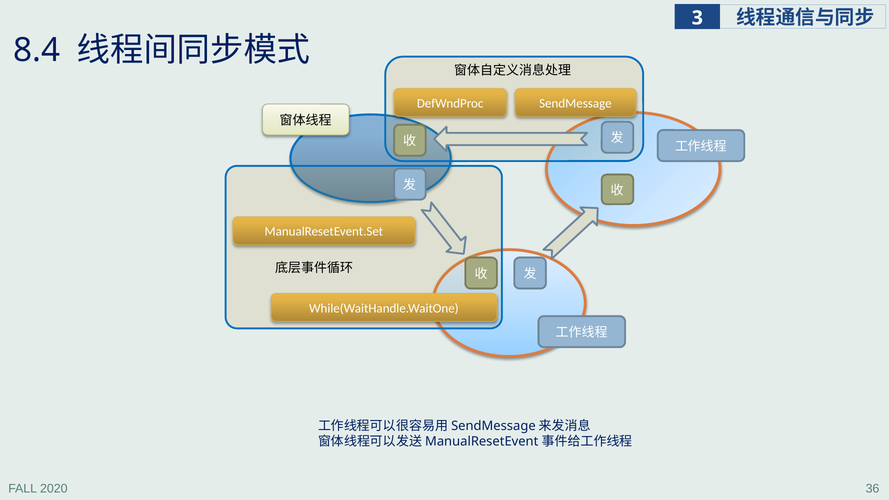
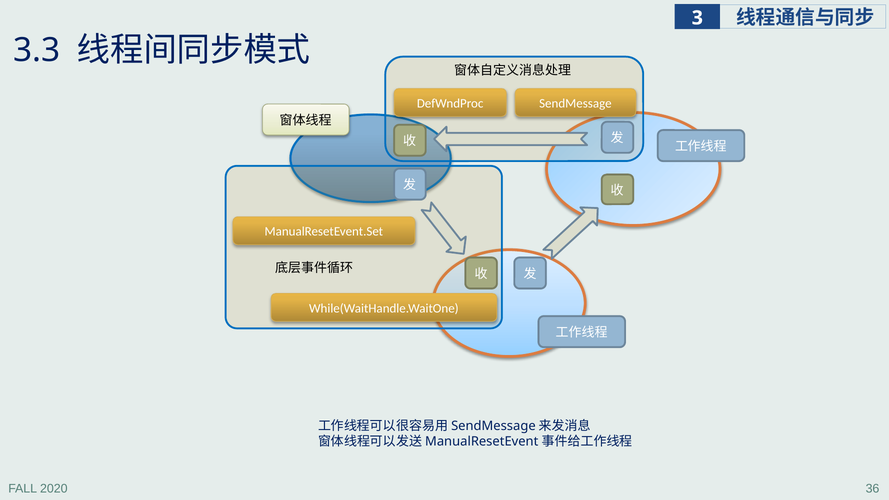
8.4: 8.4 -> 3.3
